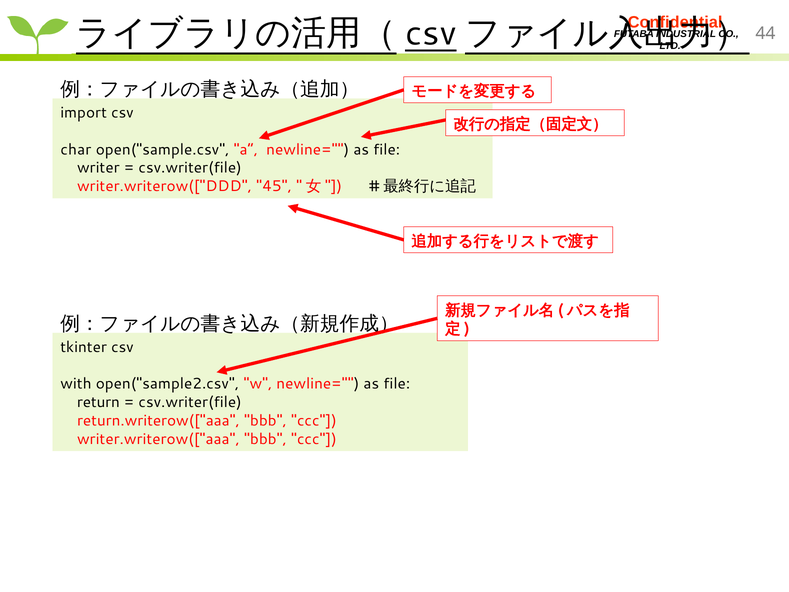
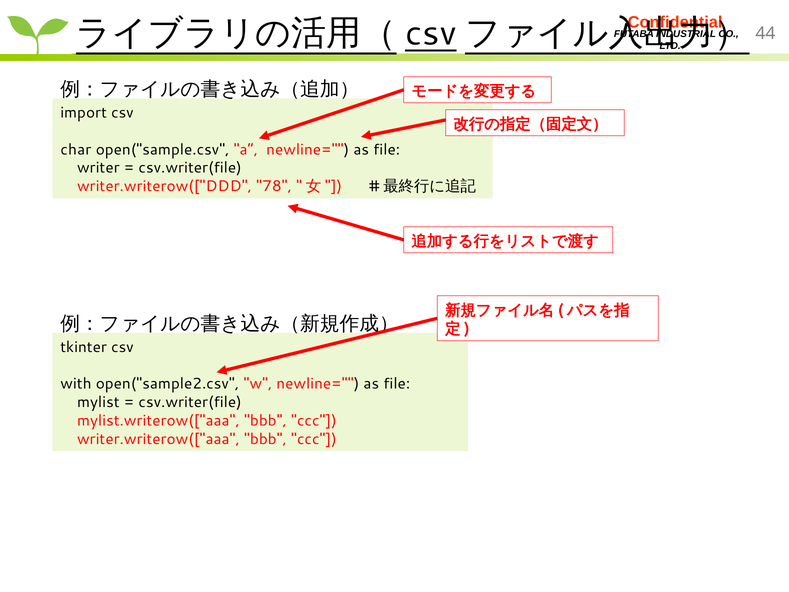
45: 45 -> 78
return: return -> mylist
return.writerow(["aaa: return.writerow(["aaa -> mylist.writerow(["aaa
